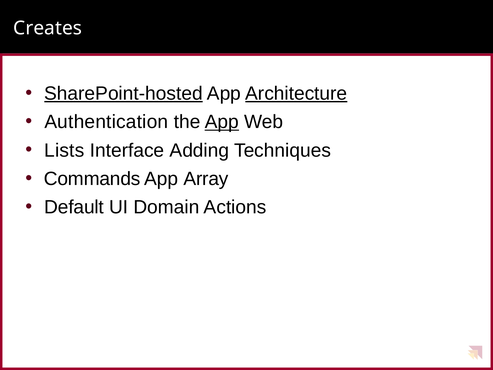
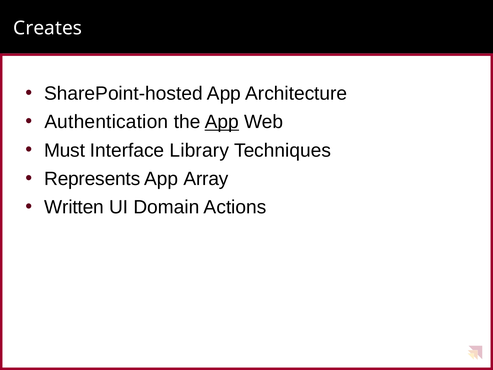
SharePoint-hosted underline: present -> none
Architecture underline: present -> none
Lists: Lists -> Must
Adding: Adding -> Library
Commands: Commands -> Represents
Default: Default -> Written
